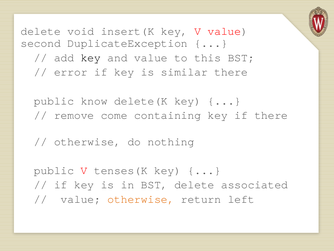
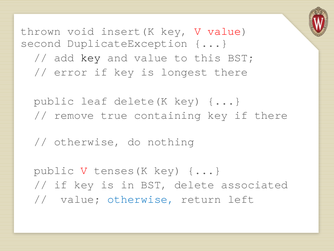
delete at (41, 31): delete -> thrown
similar: similar -> longest
know: know -> leaf
come: come -> true
otherwise at (141, 199) colour: orange -> blue
